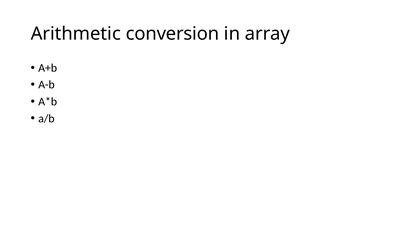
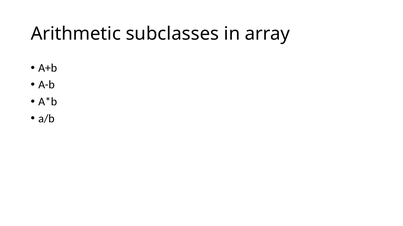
conversion: conversion -> subclasses
